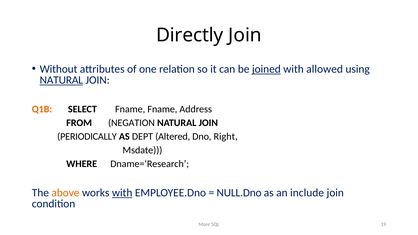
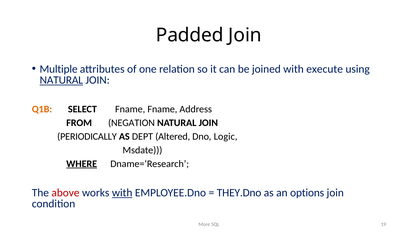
Directly: Directly -> Padded
Without: Without -> Multiple
joined underline: present -> none
allowed: allowed -> execute
Right: Right -> Logic
WHERE underline: none -> present
above colour: orange -> red
NULL.Dno: NULL.Dno -> THEY.Dno
include: include -> options
